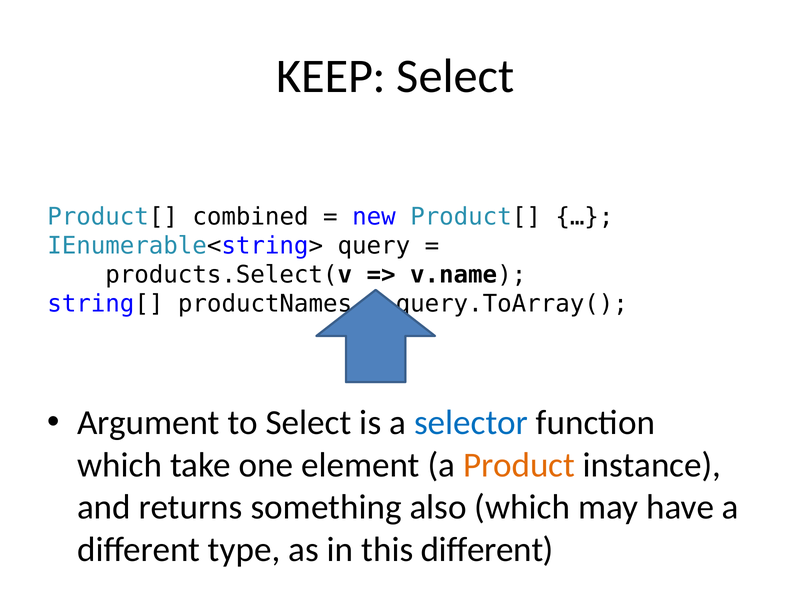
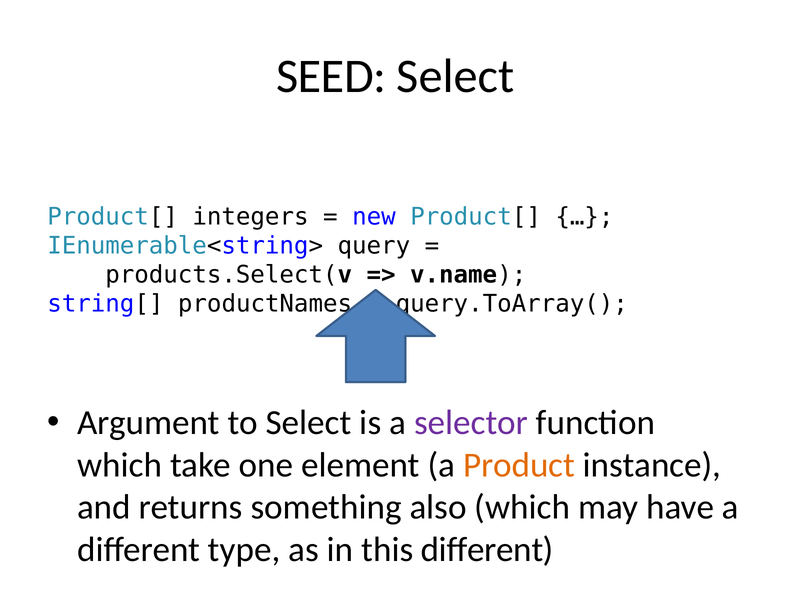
KEEP: KEEP -> SEED
combined: combined -> integers
selector colour: blue -> purple
